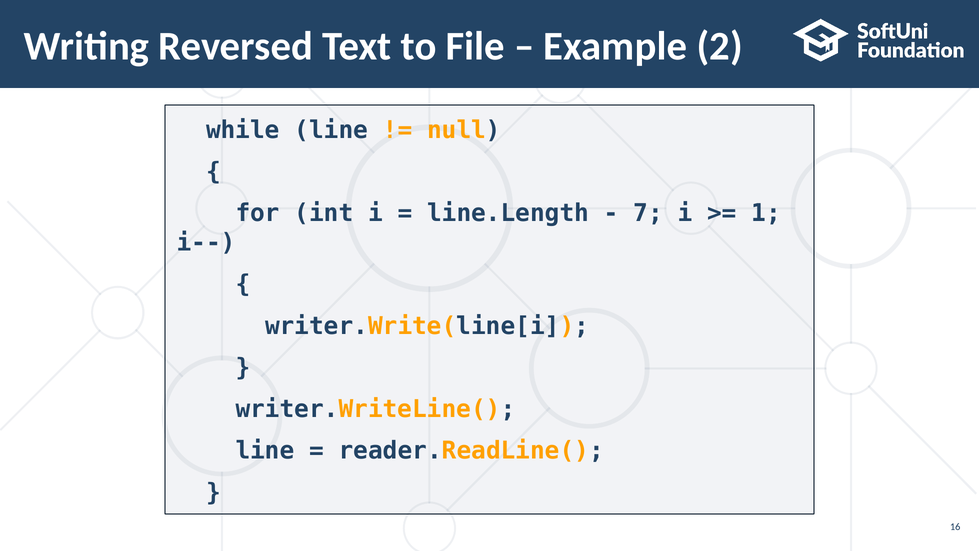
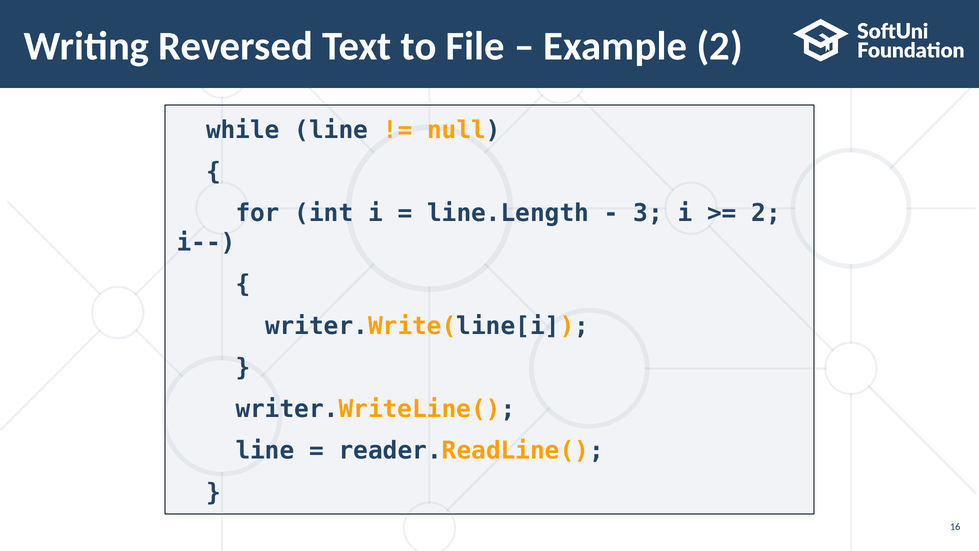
7: 7 -> 3
1 at (766, 213): 1 -> 2
